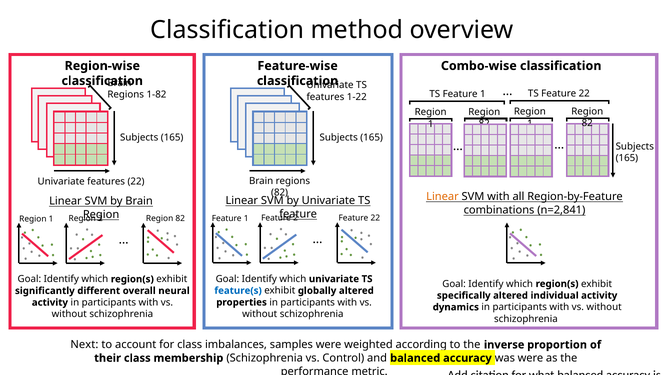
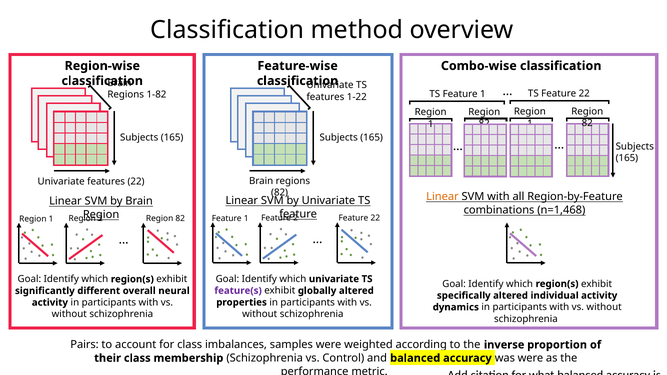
n=2,841: n=2,841 -> n=1,468
feature(s colour: blue -> purple
Next: Next -> Pairs
